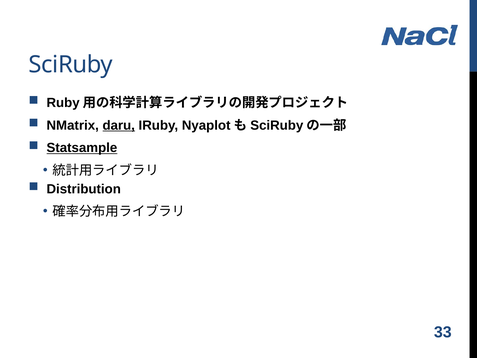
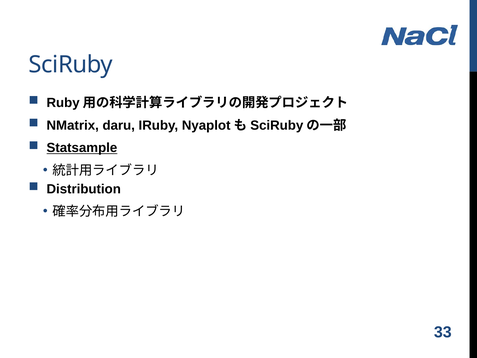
daru underline: present -> none
